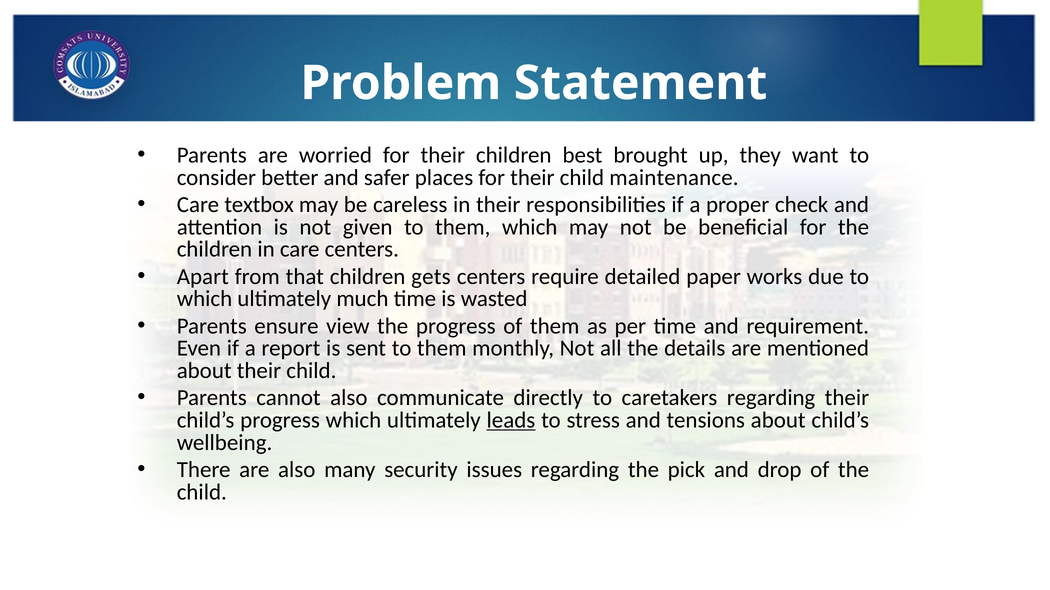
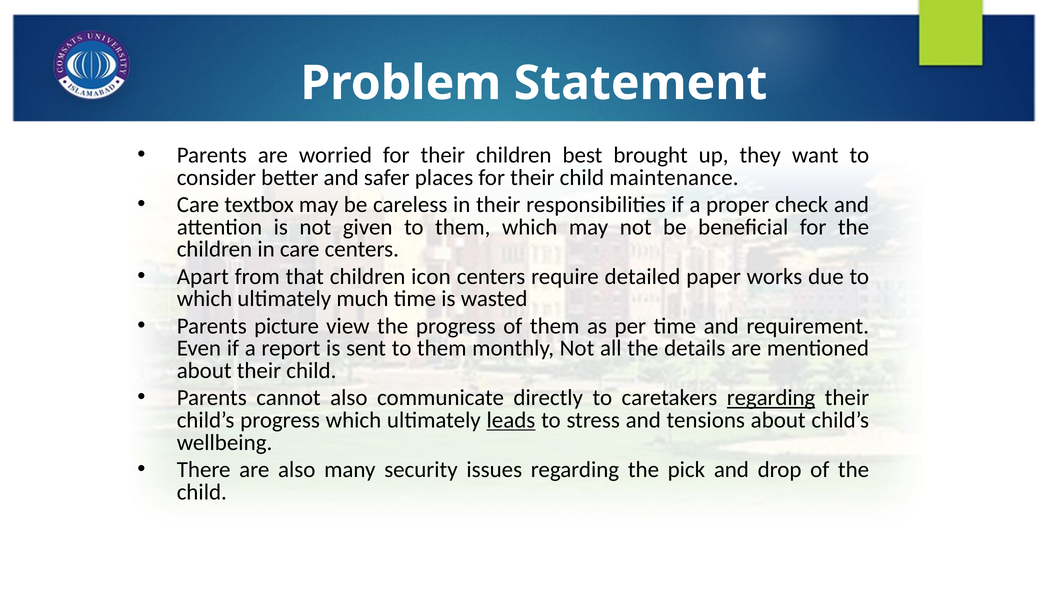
gets: gets -> icon
ensure: ensure -> picture
regarding at (771, 398) underline: none -> present
